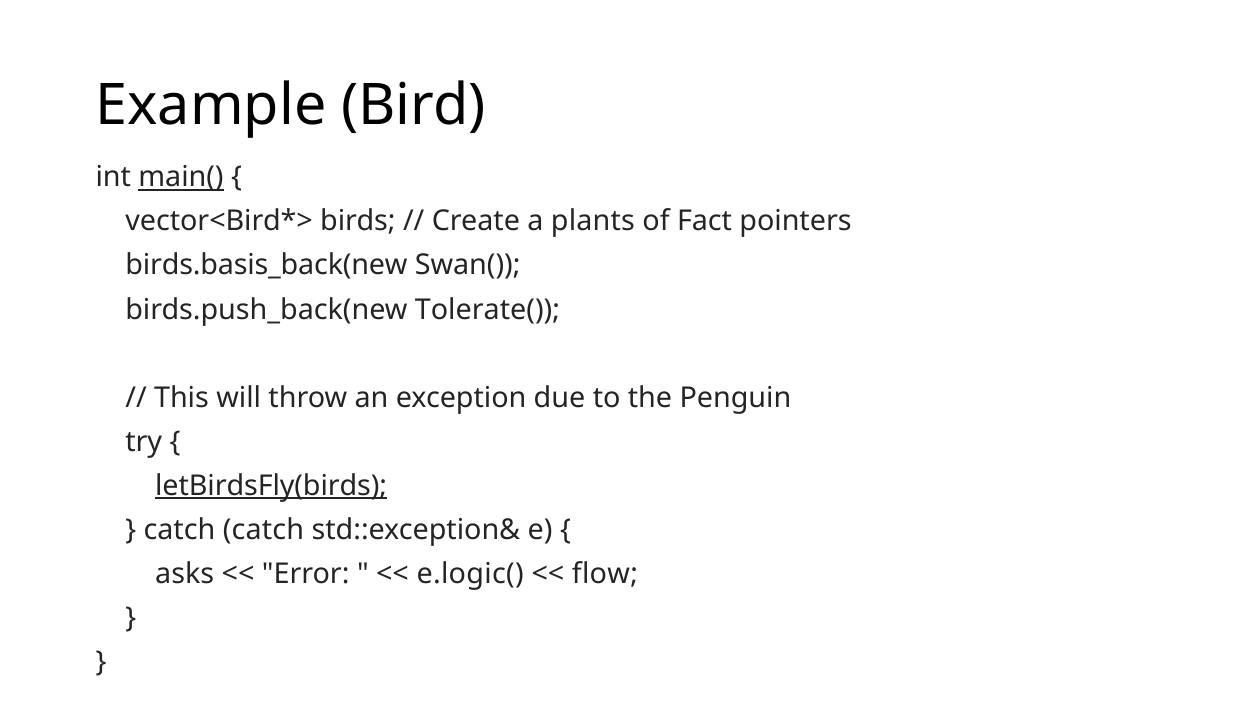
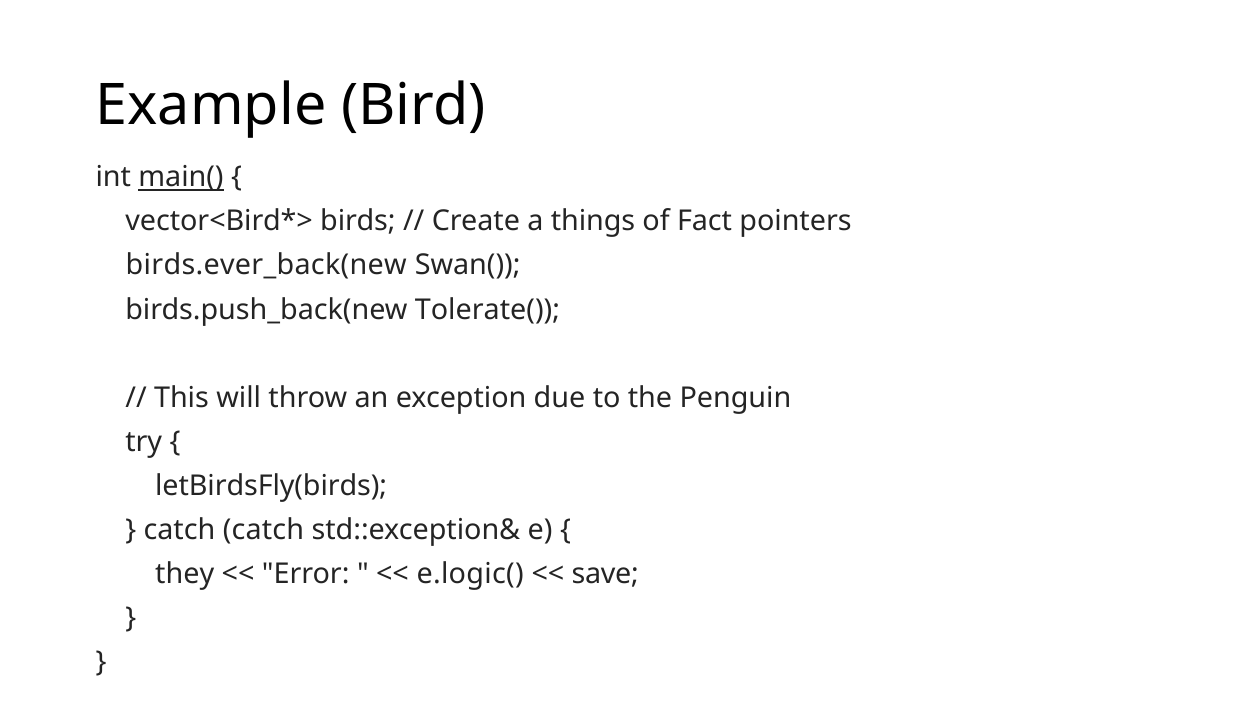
plants: plants -> things
birds.basis_back(new: birds.basis_back(new -> birds.ever_back(new
letBirdsFly(birds underline: present -> none
asks: asks -> they
flow: flow -> save
